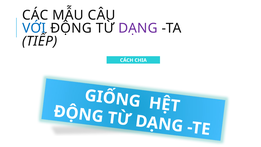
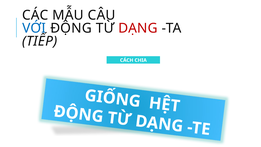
DẠNG colour: purple -> red
